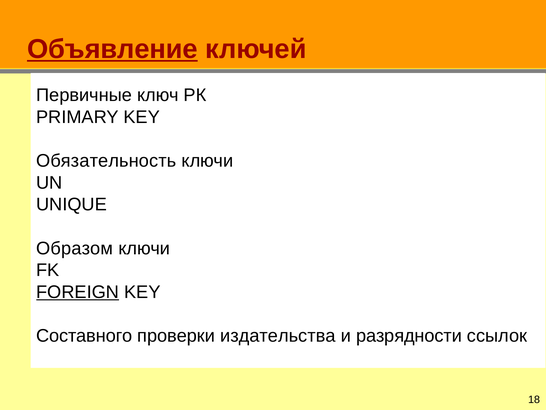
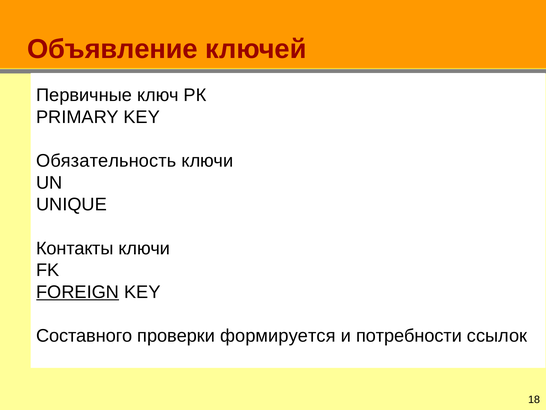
Объявление underline: present -> none
Образом: Образом -> Контакты
издательства: издательства -> формируется
разрядности: разрядности -> потребности
